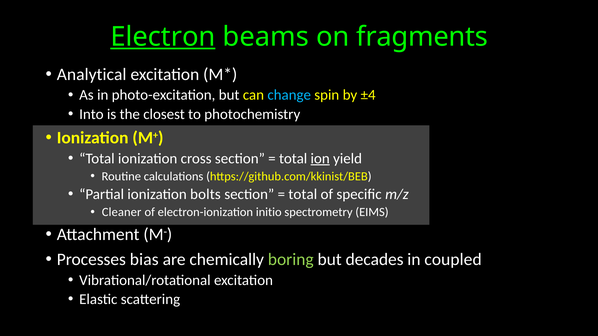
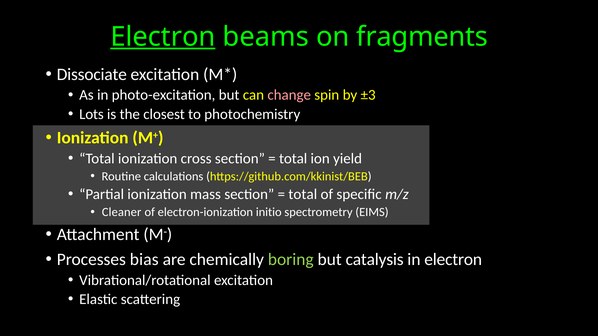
Analytical: Analytical -> Dissociate
change colour: light blue -> pink
±4: ±4 -> ±3
Into: Into -> Lots
ion underline: present -> none
bolts: bolts -> mass
decades: decades -> catalysis
in coupled: coupled -> electron
